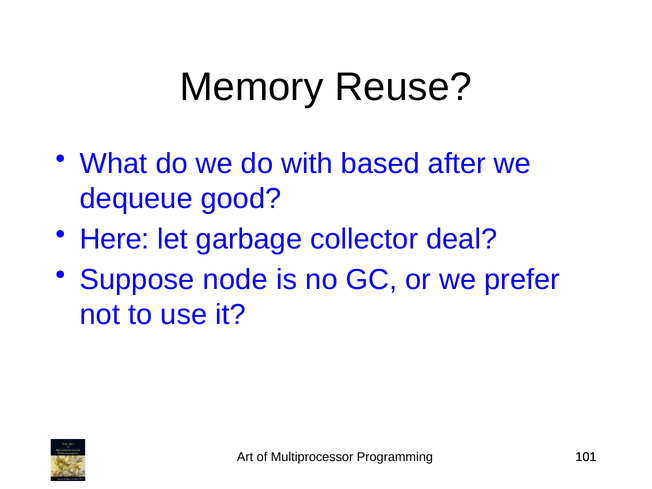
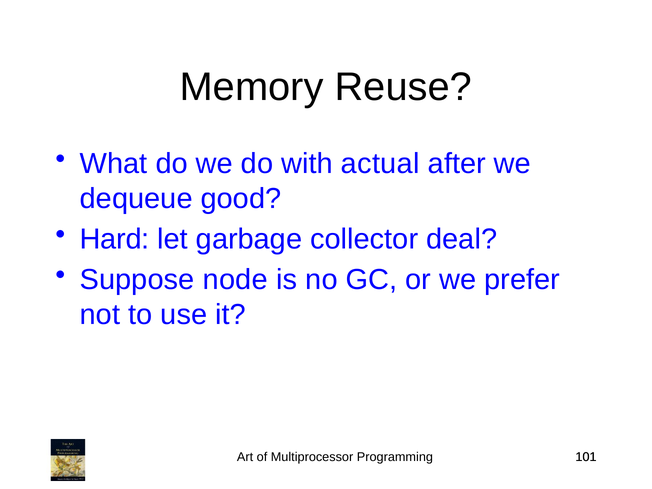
based: based -> actual
Here: Here -> Hard
